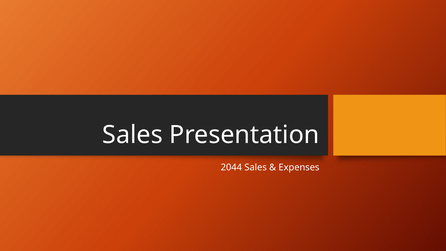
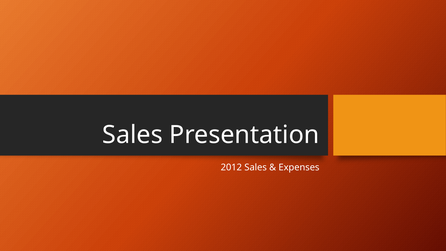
2044: 2044 -> 2012
